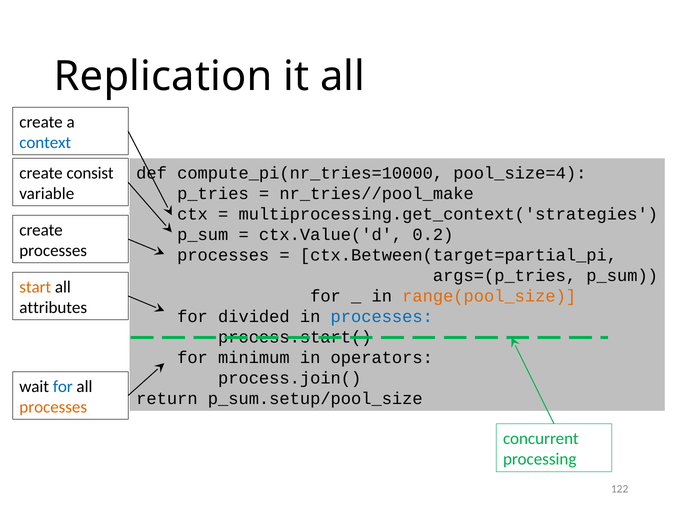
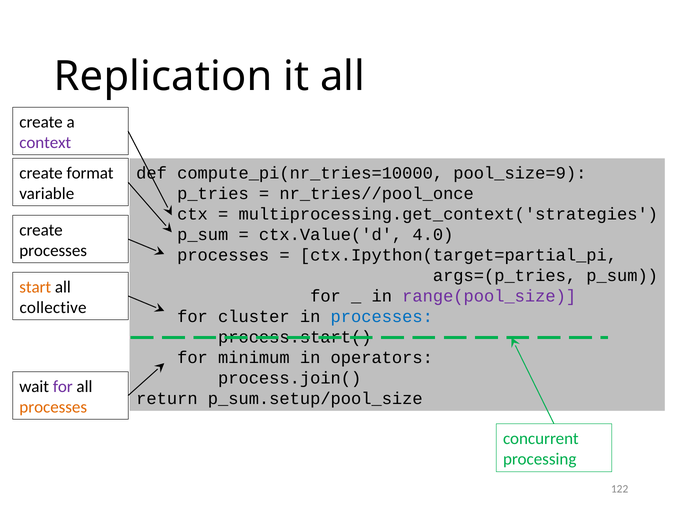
context colour: blue -> purple
consist: consist -> format
pool_size=4: pool_size=4 -> pool_size=9
nr_tries//pool_make: nr_tries//pool_make -> nr_tries//pool_once
0.2: 0.2 -> 4.0
ctx.Between(target=partial_pi: ctx.Between(target=partial_pi -> ctx.Ipython(target=partial_pi
range(pool_size colour: orange -> purple
attributes: attributes -> collective
divided: divided -> cluster
for at (63, 386) colour: blue -> purple
